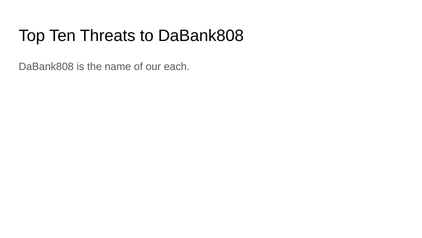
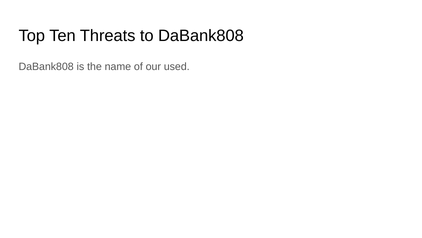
each: each -> used
